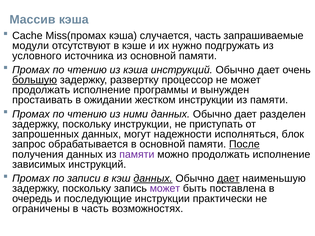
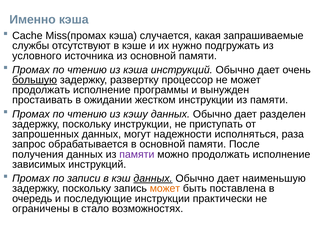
Массив: Массив -> Именно
случается часть: часть -> какая
модули: модули -> службы
ними: ними -> кэшу
блок: блок -> раза
После underline: present -> none
дает at (228, 179) underline: present -> none
может at (165, 189) colour: purple -> orange
в часть: часть -> стало
